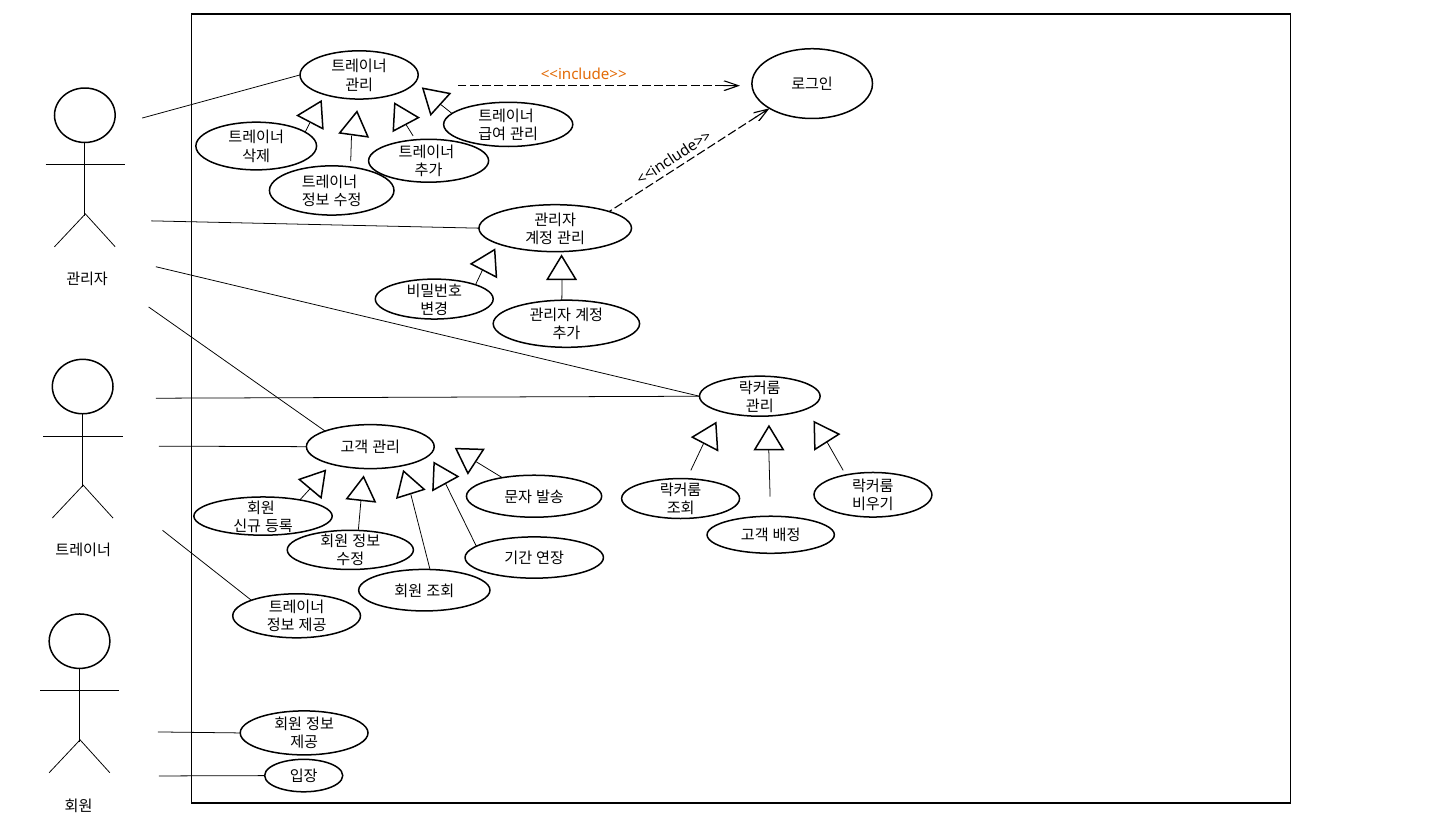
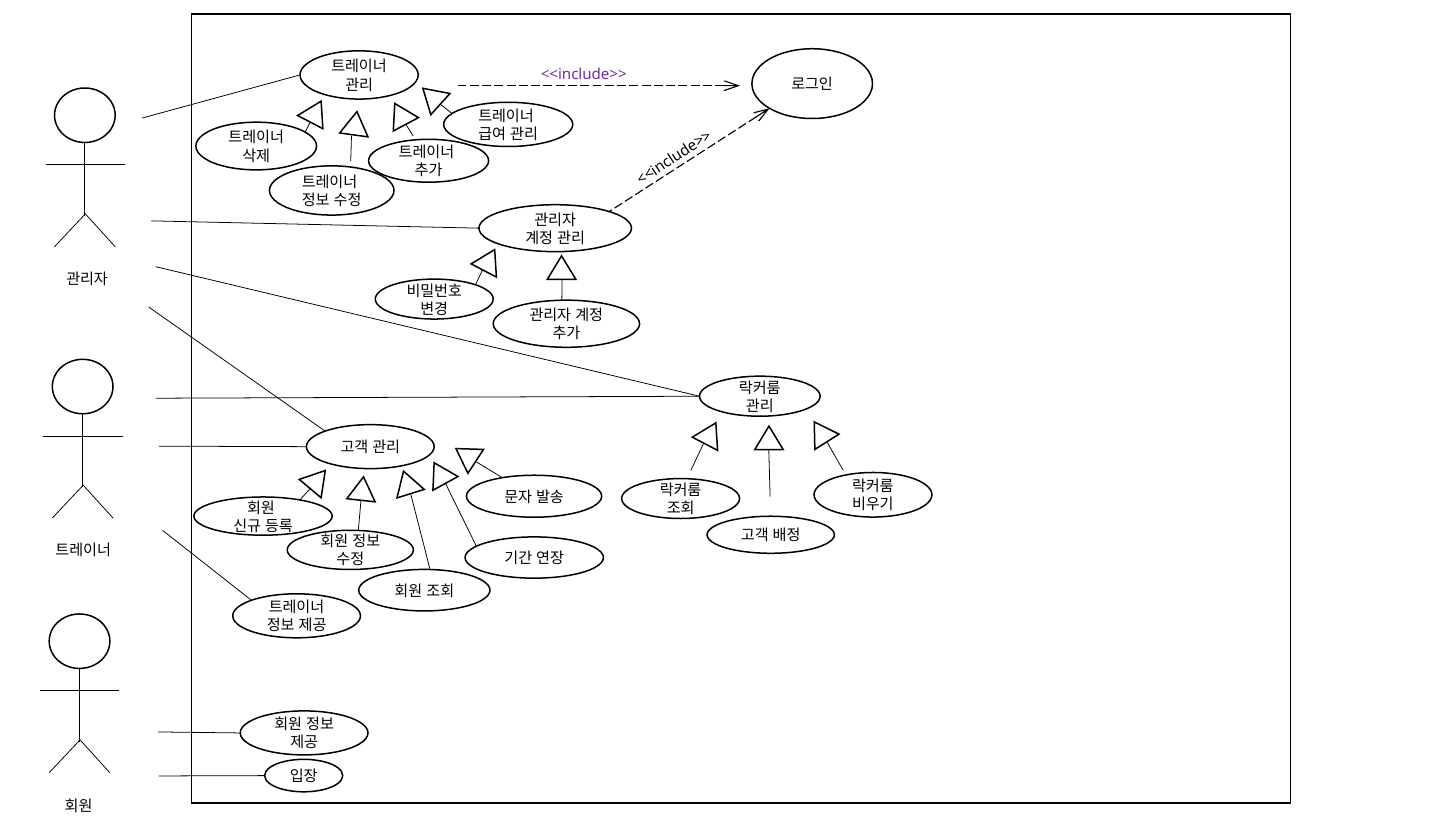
<<include>> colour: orange -> purple
